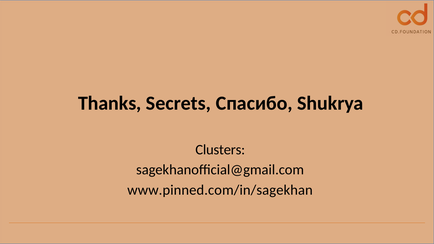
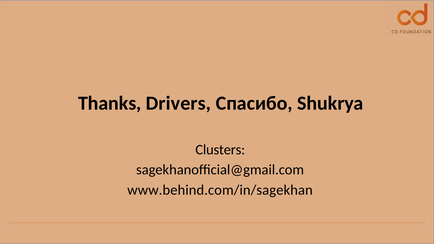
Secrets: Secrets -> Drivers
www.pinned.com/in/sagekhan: www.pinned.com/in/sagekhan -> www.behind.com/in/sagekhan
